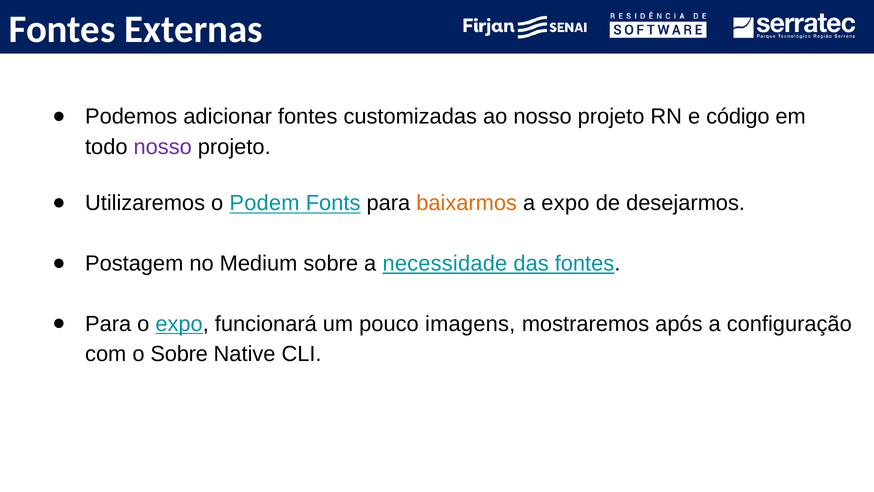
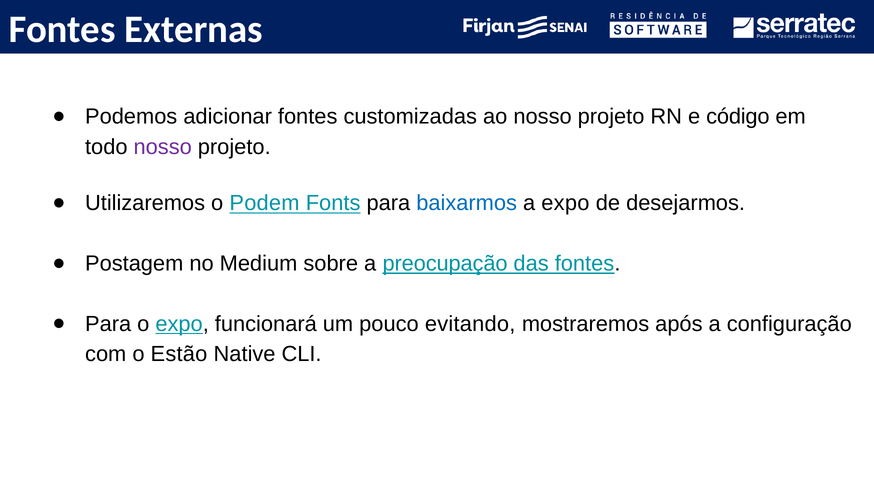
baixarmos colour: orange -> blue
necessidade: necessidade -> preocupação
imagens: imagens -> evitando
o Sobre: Sobre -> Estão
